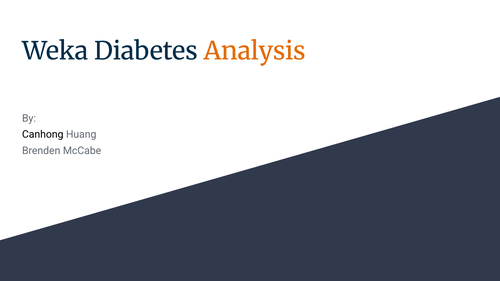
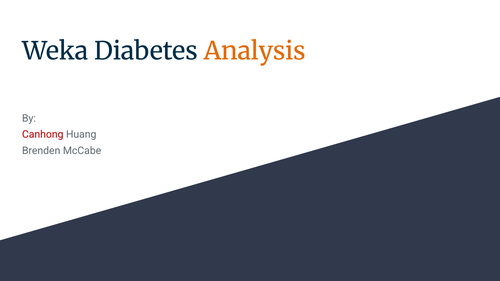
Canhong colour: black -> red
